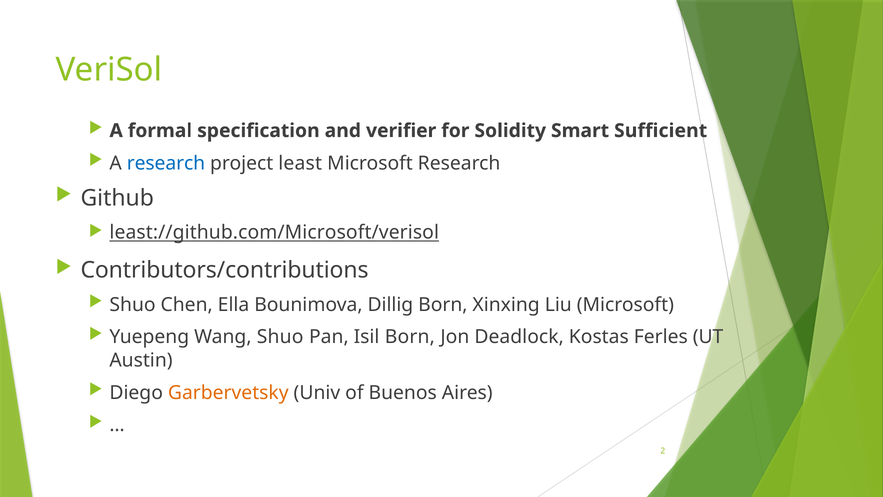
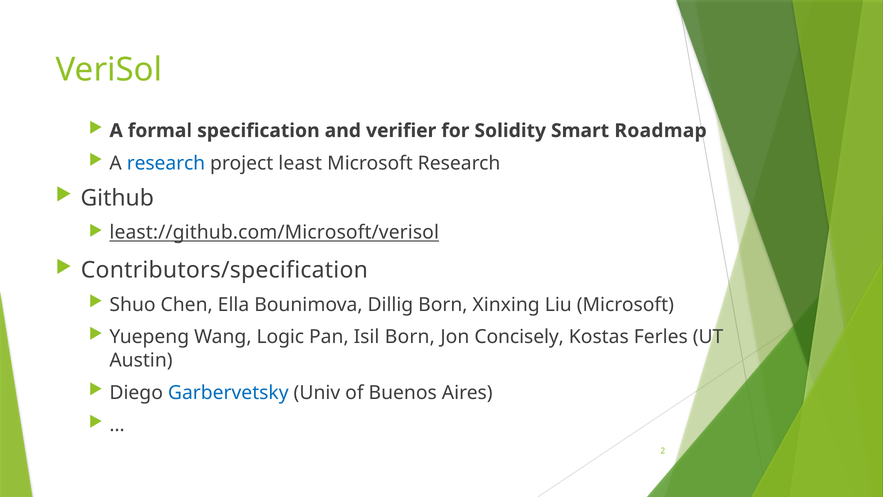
Sufficient: Sufficient -> Roadmap
Contributors/contributions: Contributors/contributions -> Contributors/specification
Wang Shuo: Shuo -> Logic
Deadlock: Deadlock -> Concisely
Garbervetsky colour: orange -> blue
